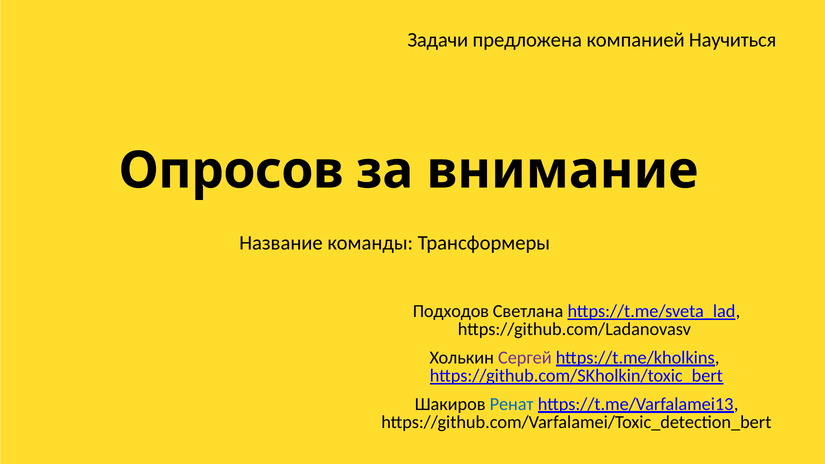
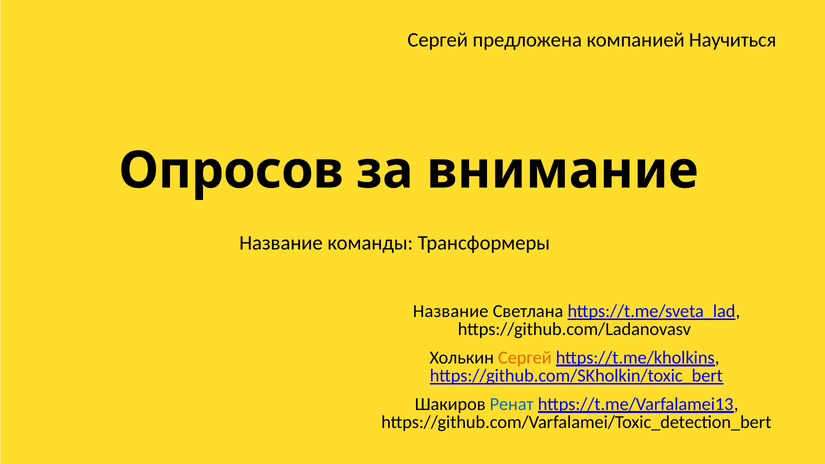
Задачи at (438, 40): Задачи -> Сергей
Подходов at (451, 311): Подходов -> Название
Сергей at (525, 358) colour: purple -> orange
